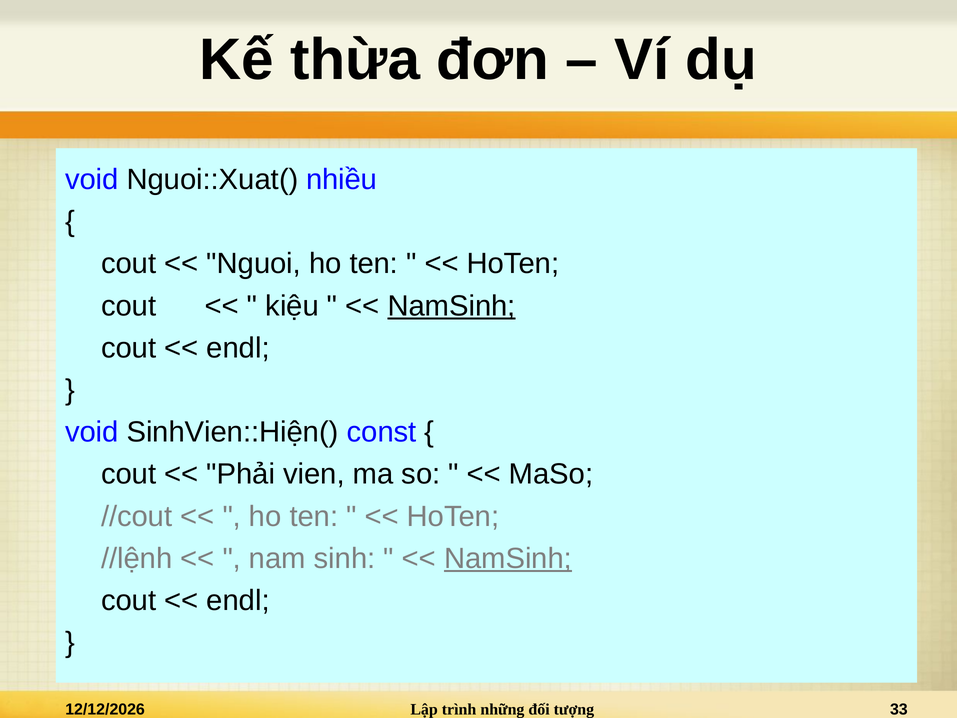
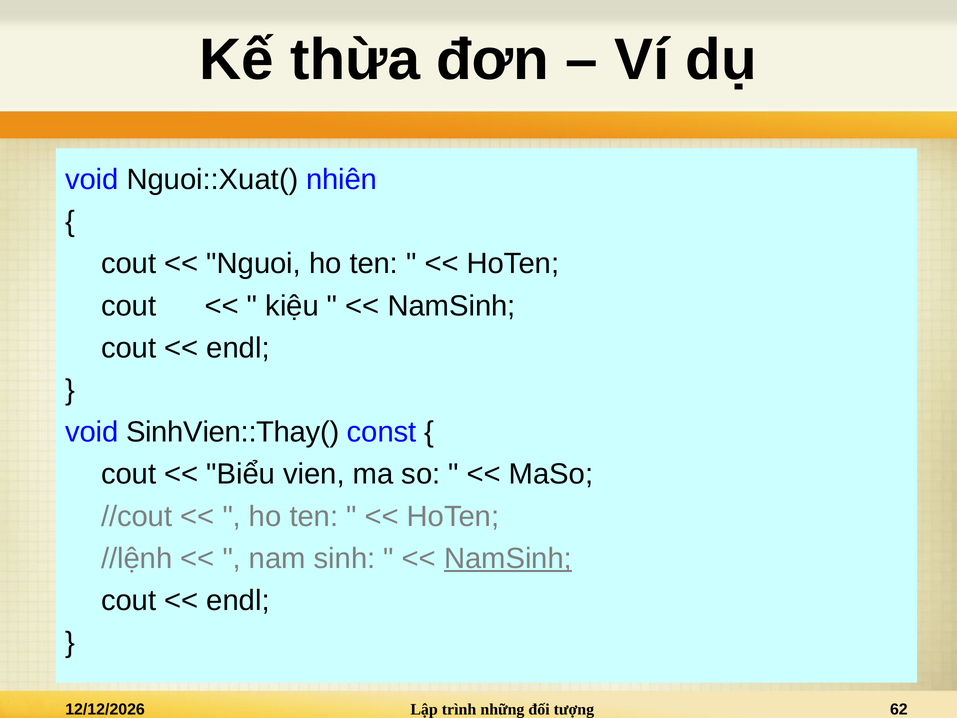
nhiều: nhiều -> nhiên
NamSinh at (452, 306) underline: present -> none
SinhVien::Hiện(: SinhVien::Hiện( -> SinhVien::Thay(
Phải: Phải -> Biểu
33: 33 -> 62
